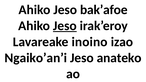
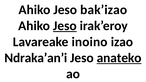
bak’afoe: bak’afoe -> bak’izao
Ngaiko’an’i: Ngaiko’an’i -> Ndraka’an’i
anateko underline: none -> present
